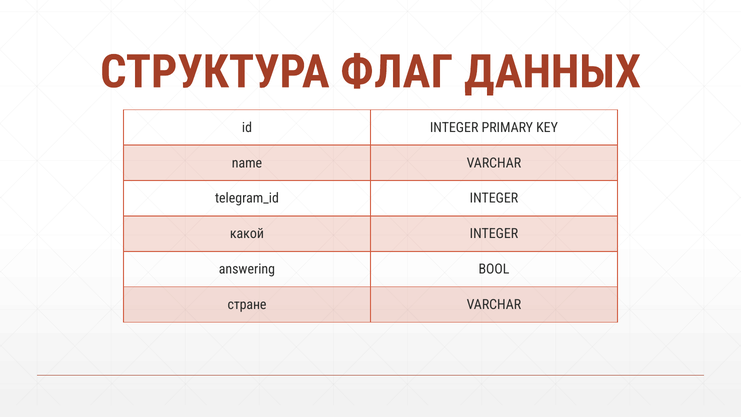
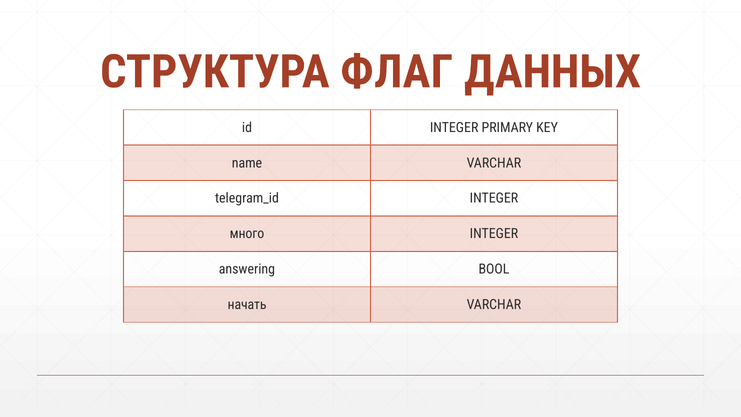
какой: какой -> много
стране: стране -> начать
